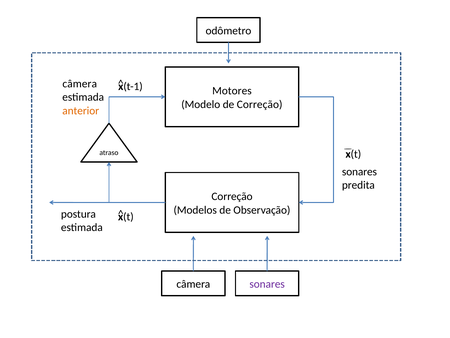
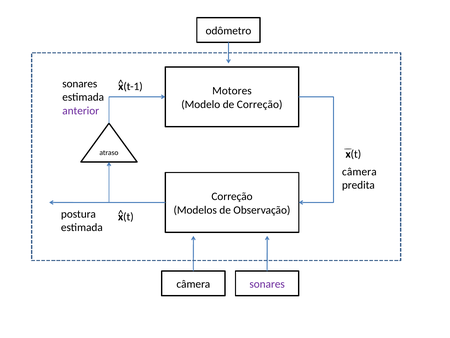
câmera at (80, 84): câmera -> sonares
anterior colour: orange -> purple
sonares at (359, 171): sonares -> câmera
